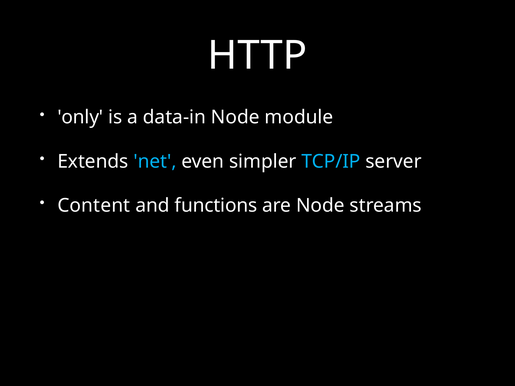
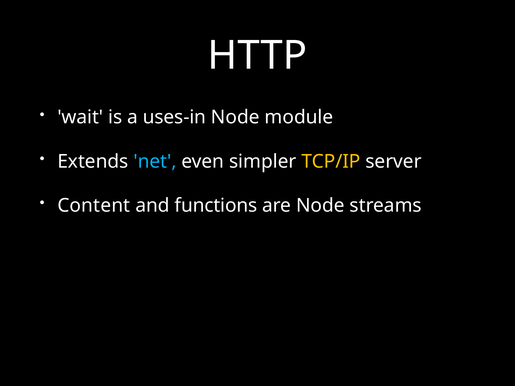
only: only -> wait
data-in: data-in -> uses-in
TCP/IP colour: light blue -> yellow
